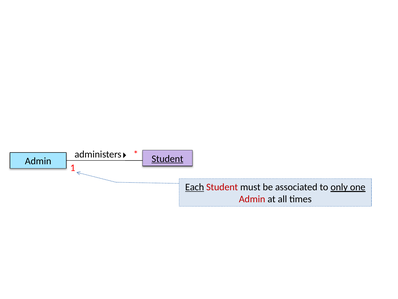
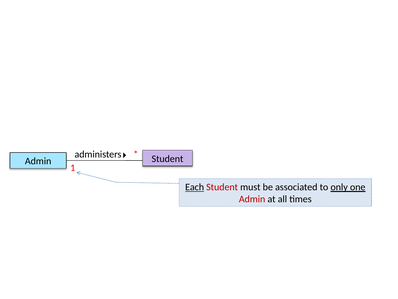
Student at (167, 158) underline: present -> none
